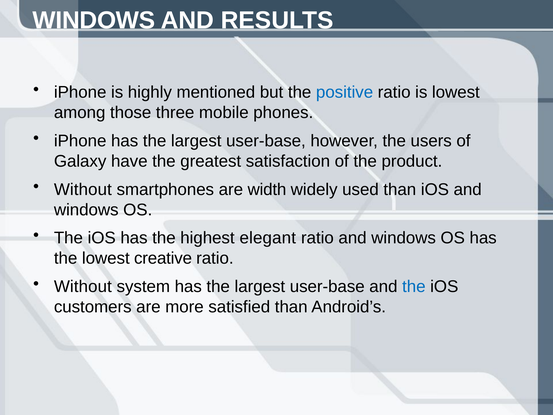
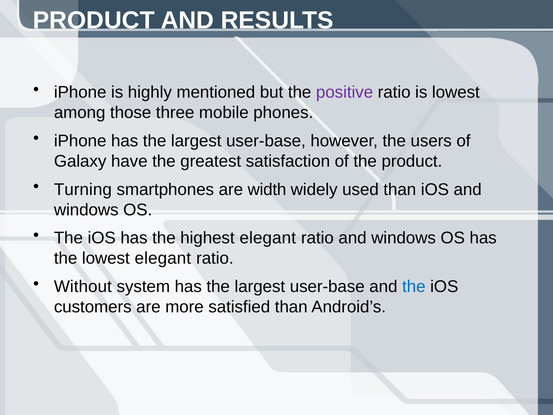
WINDOWS at (94, 20): WINDOWS -> PRODUCT
positive colour: blue -> purple
Without at (83, 189): Without -> Turning
lowest creative: creative -> elegant
